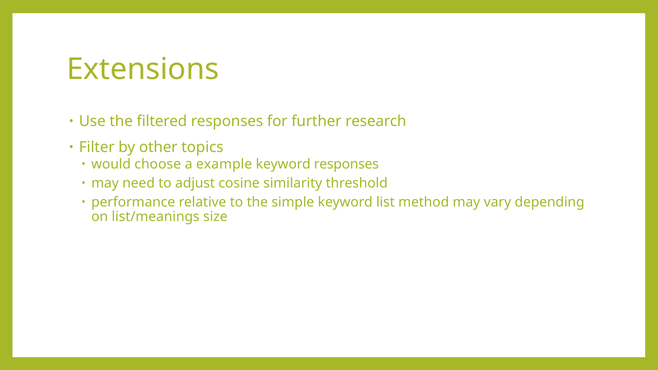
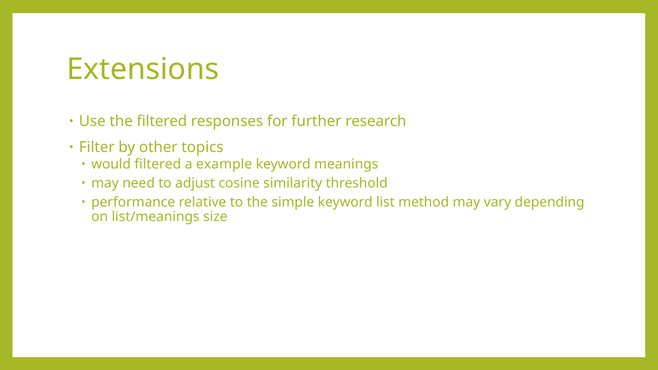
would choose: choose -> filtered
keyword responses: responses -> meanings
